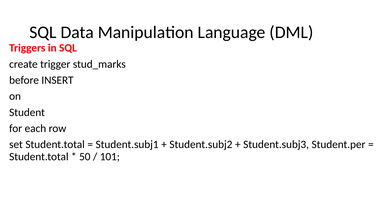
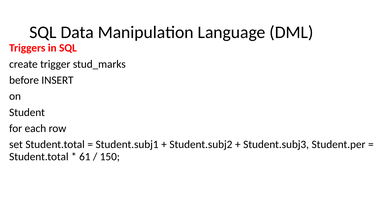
50: 50 -> 61
101: 101 -> 150
